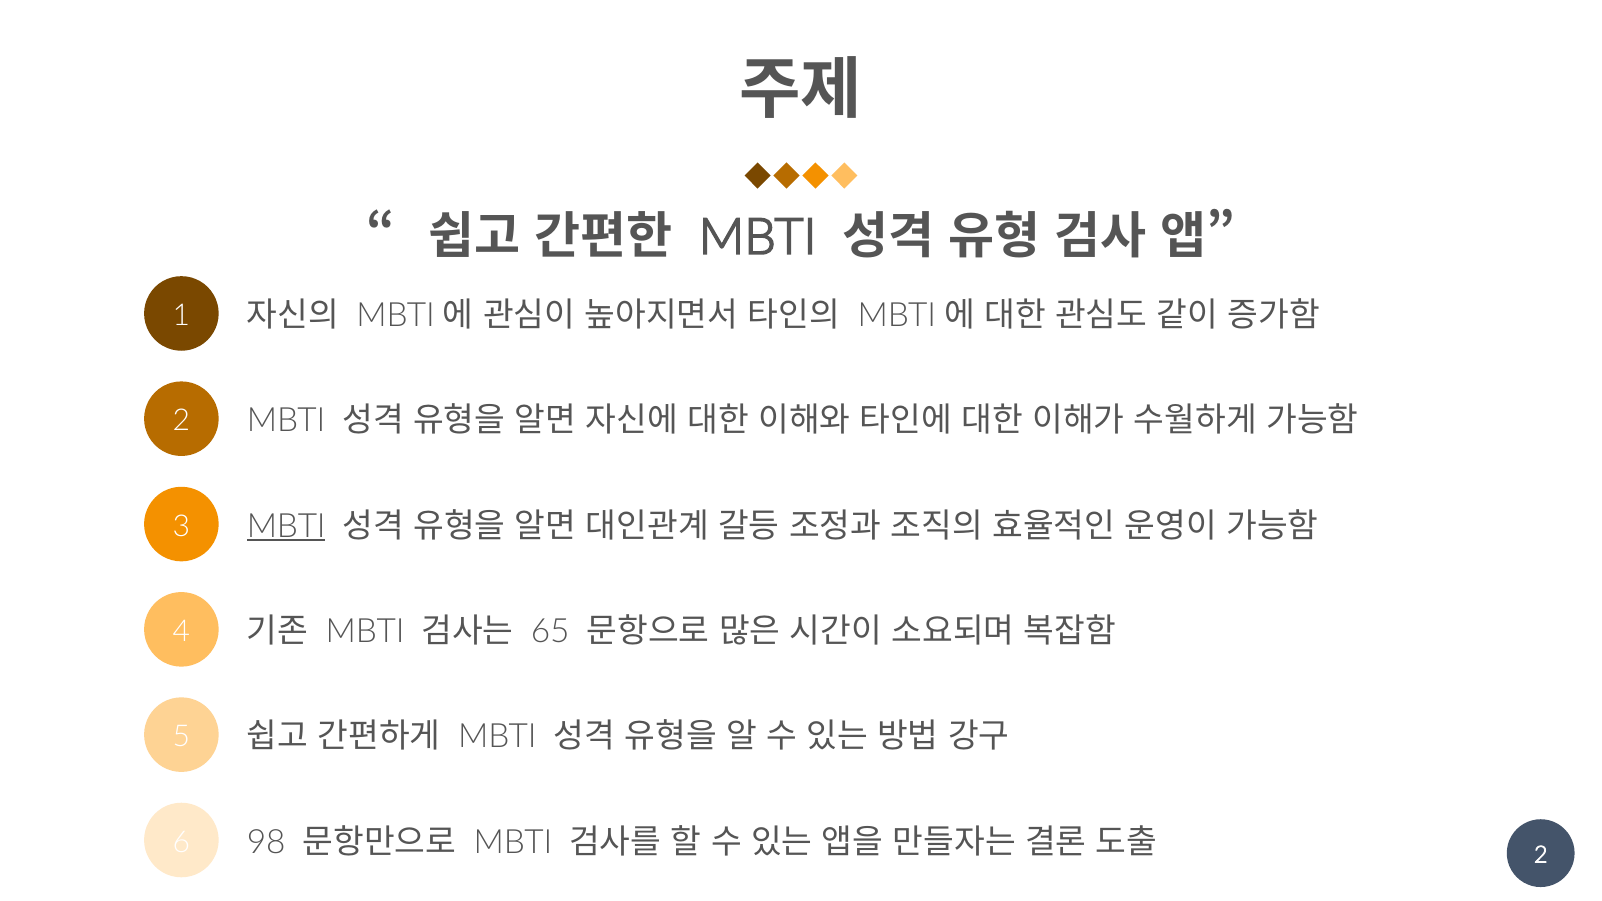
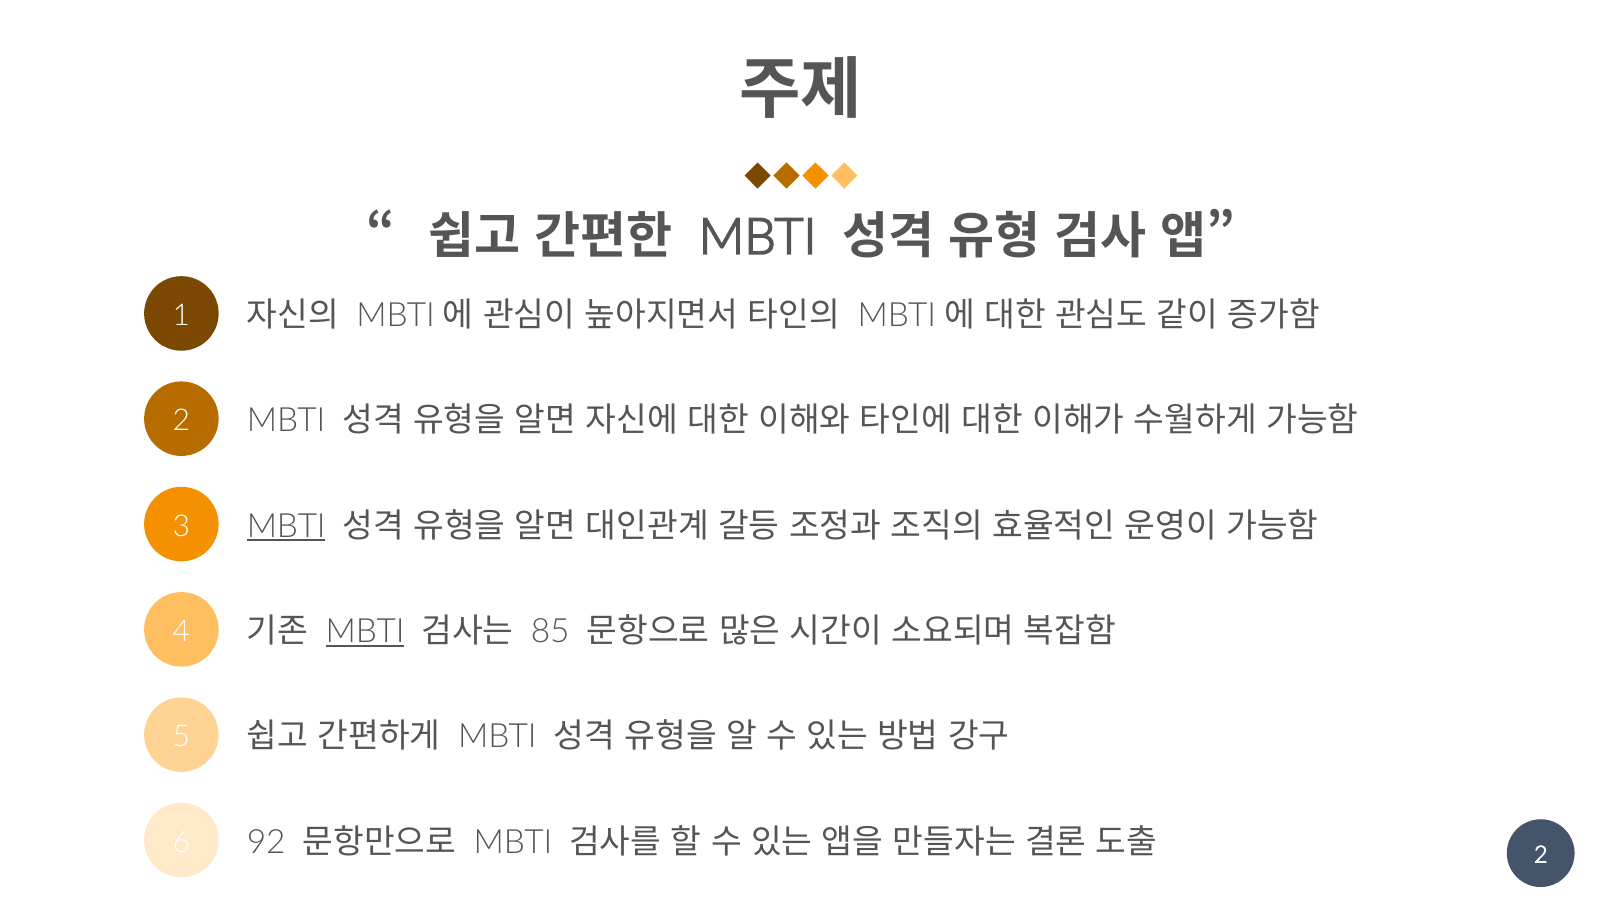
MBTI at (365, 631) underline: none -> present
65: 65 -> 85
98: 98 -> 92
